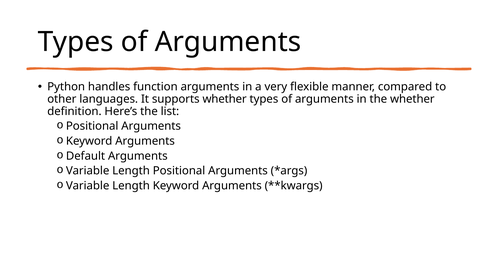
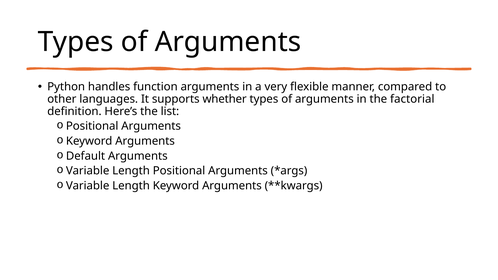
the whether: whether -> factorial
